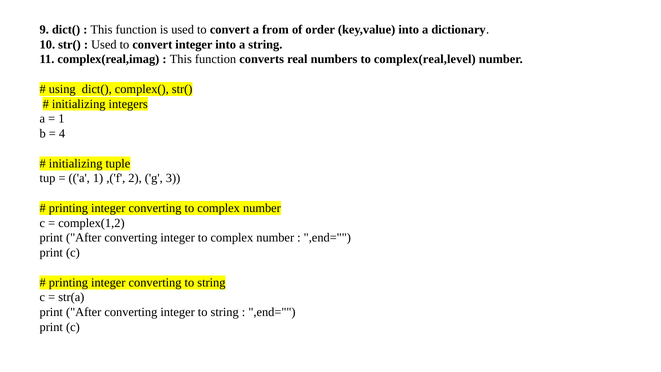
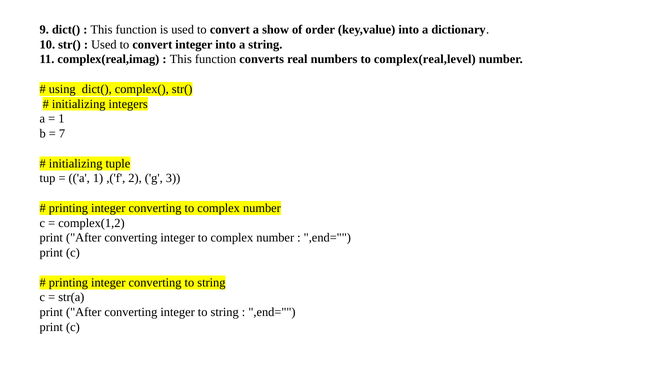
from: from -> show
4: 4 -> 7
